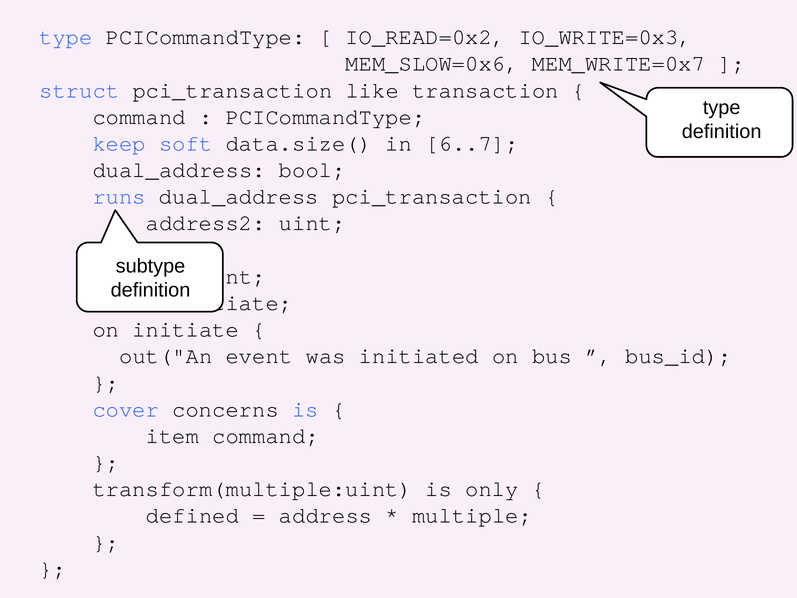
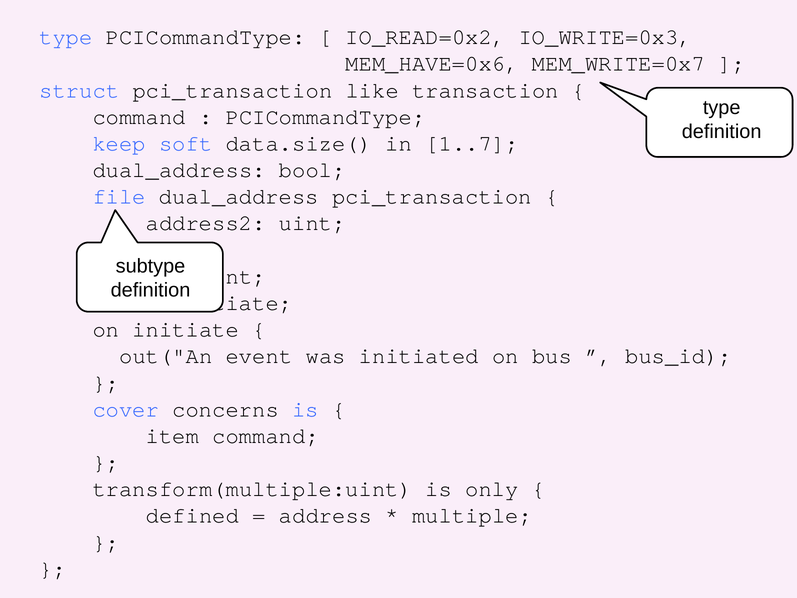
MEM_SLOW=0x6: MEM_SLOW=0x6 -> MEM_HAVE=0x6
6..7: 6..7 -> 1..7
runs: runs -> file
